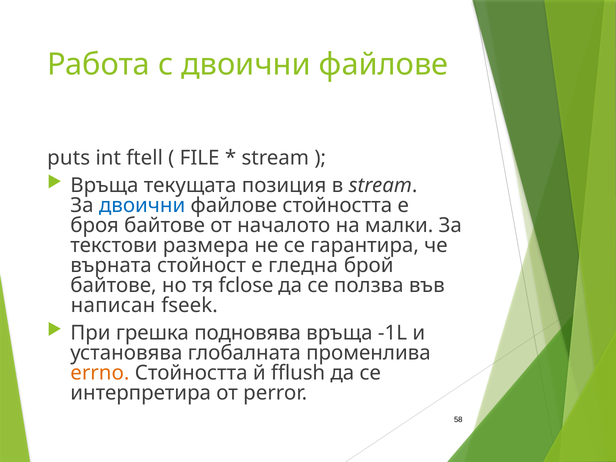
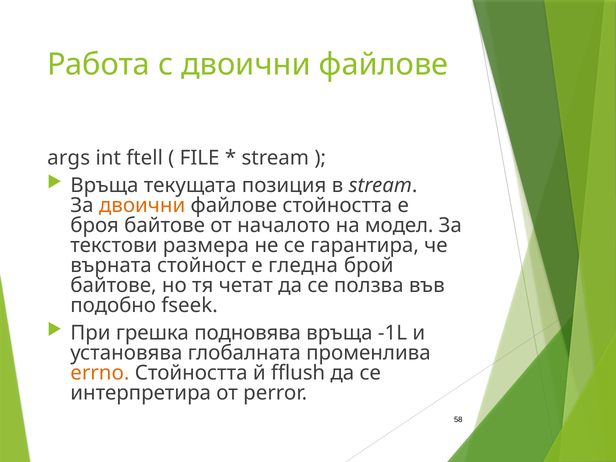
puts: puts -> args
двоични at (142, 205) colour: blue -> orange
малки: малки -> модел
fclose: fclose -> четат
написан: написан -> подобно
